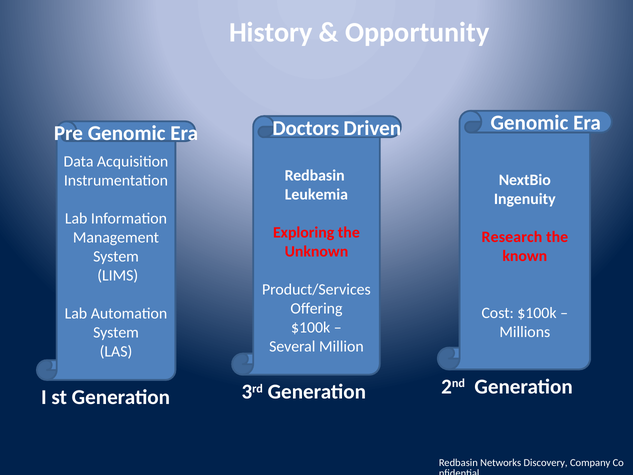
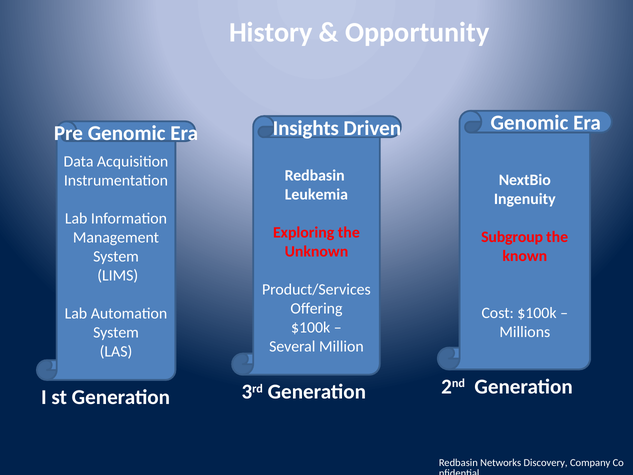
Doctors: Doctors -> Insights
Research: Research -> Subgroup
